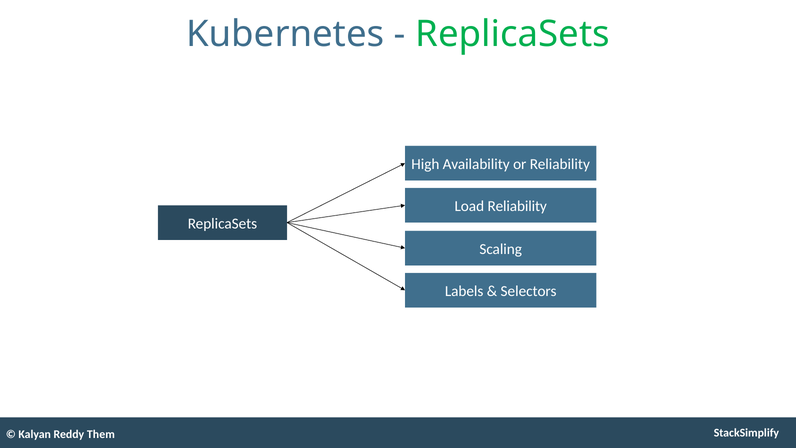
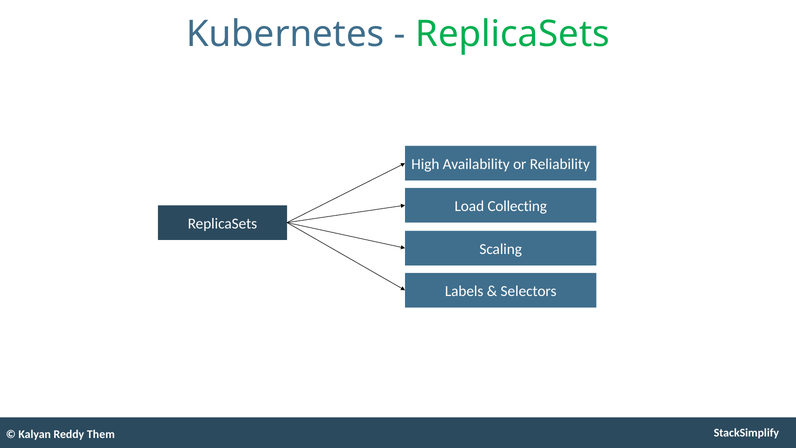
Load Reliability: Reliability -> Collecting
